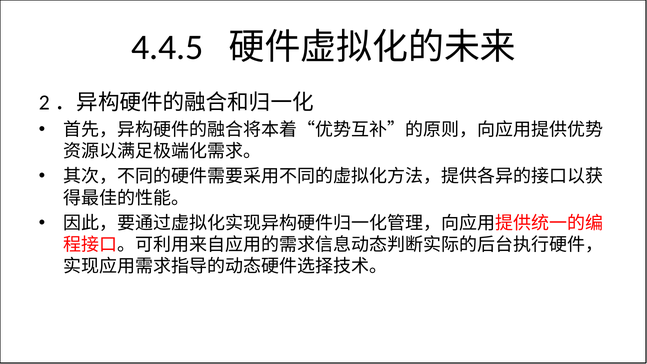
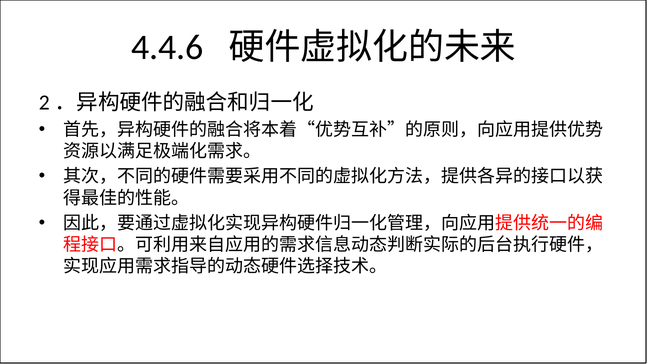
4.4.5: 4.4.5 -> 4.4.6
